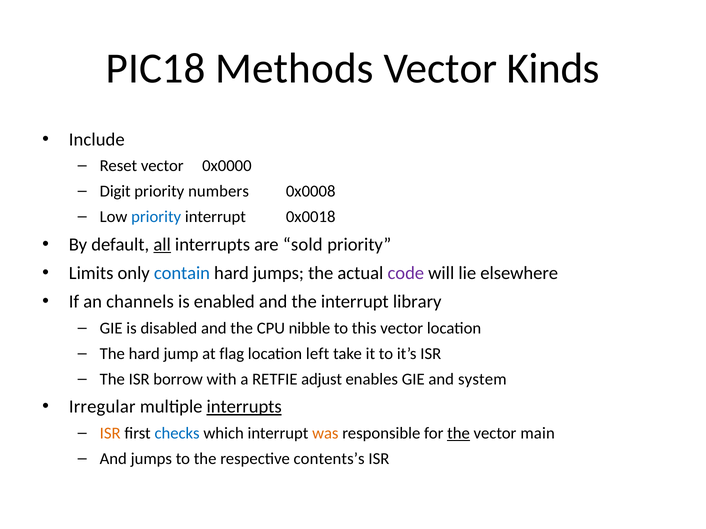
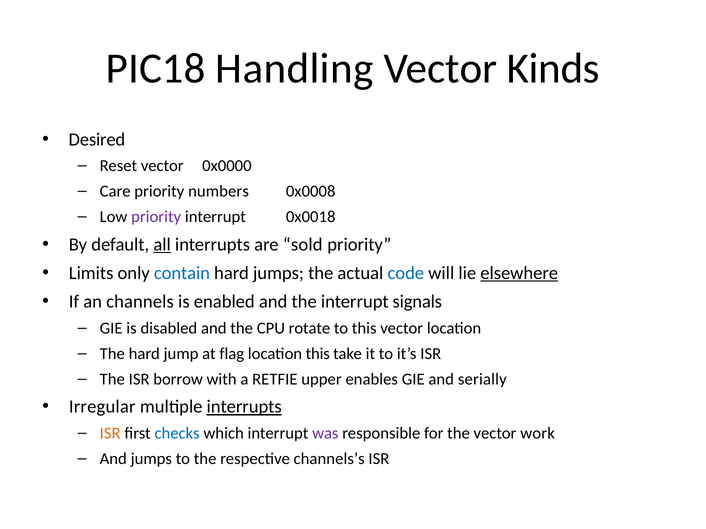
Methods: Methods -> Handling
Include: Include -> Desired
Digit: Digit -> Care
priority at (156, 217) colour: blue -> purple
code colour: purple -> blue
elsewhere underline: none -> present
library: library -> signals
nibble: nibble -> rotate
location left: left -> this
adjust: adjust -> upper
system: system -> serially
was colour: orange -> purple
the at (458, 434) underline: present -> none
main: main -> work
contents’s: contents’s -> channels’s
